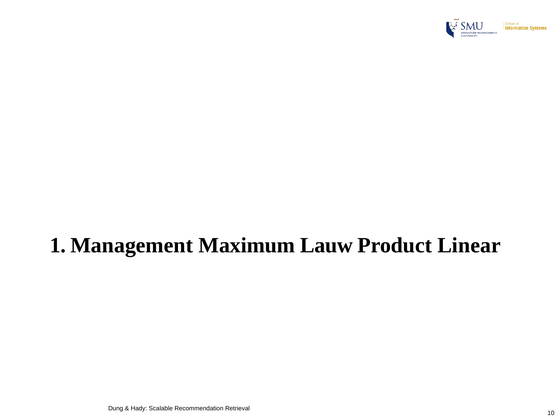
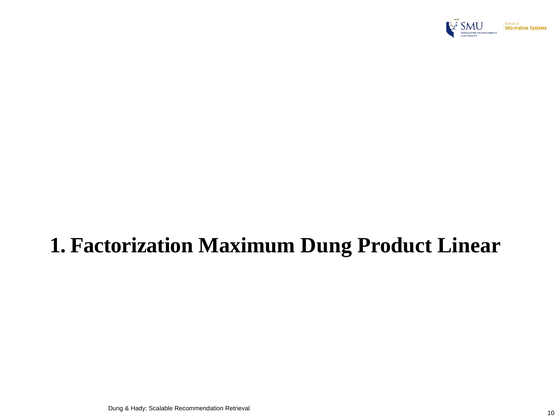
Management: Management -> Factorization
Maximum Lauw: Lauw -> Dung
